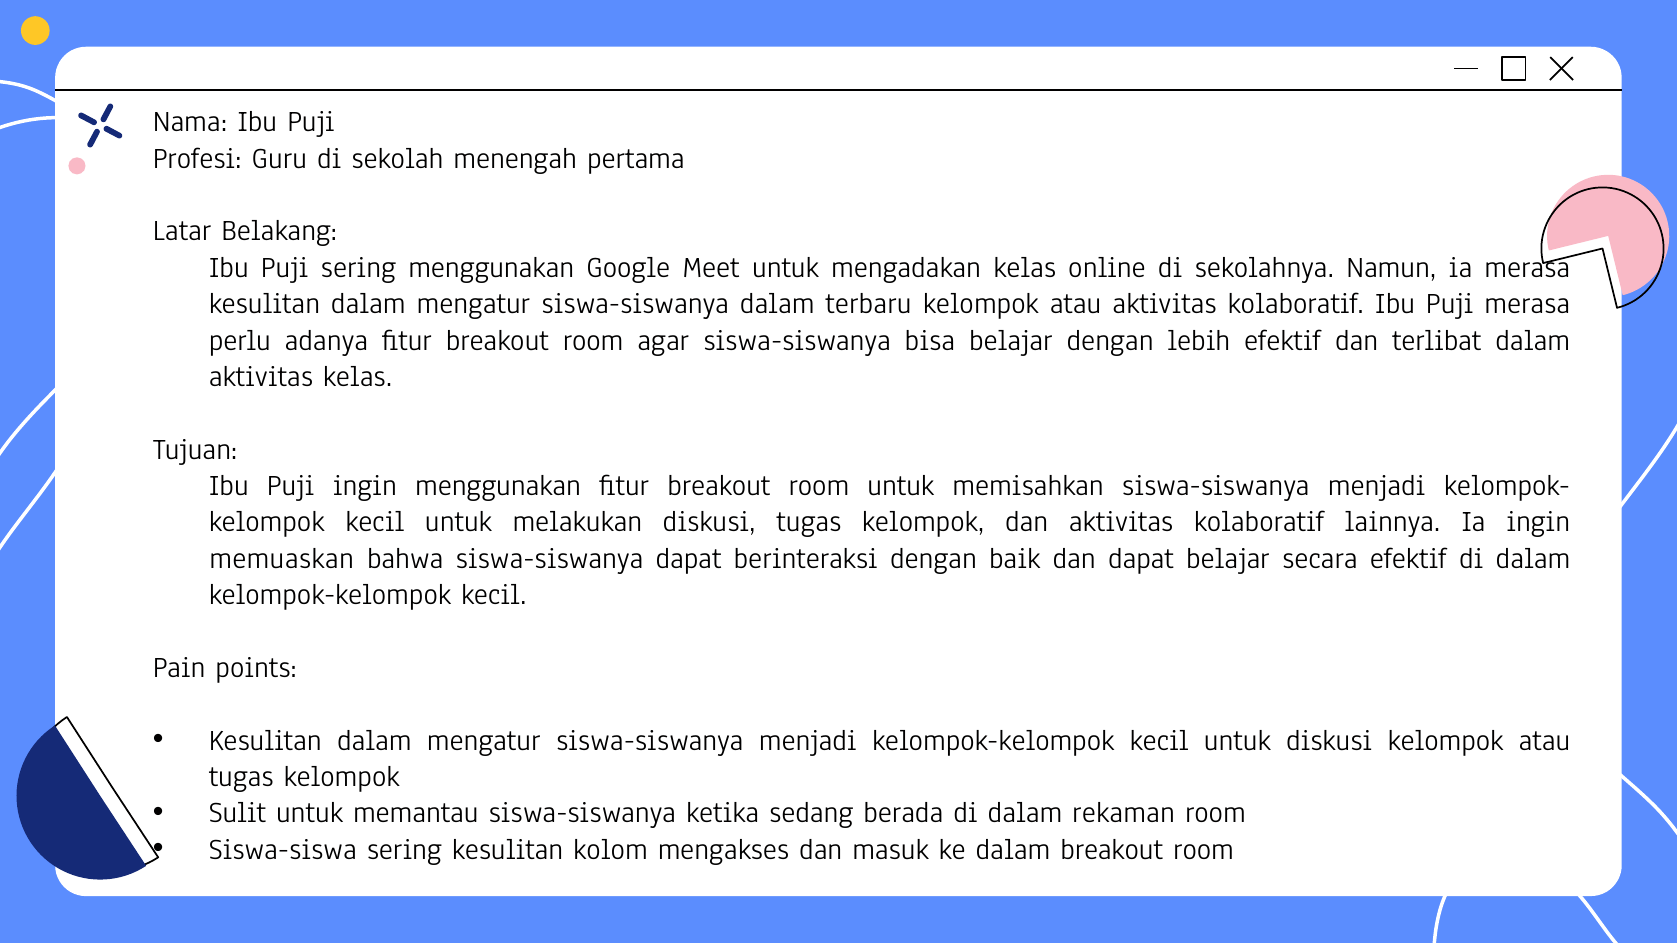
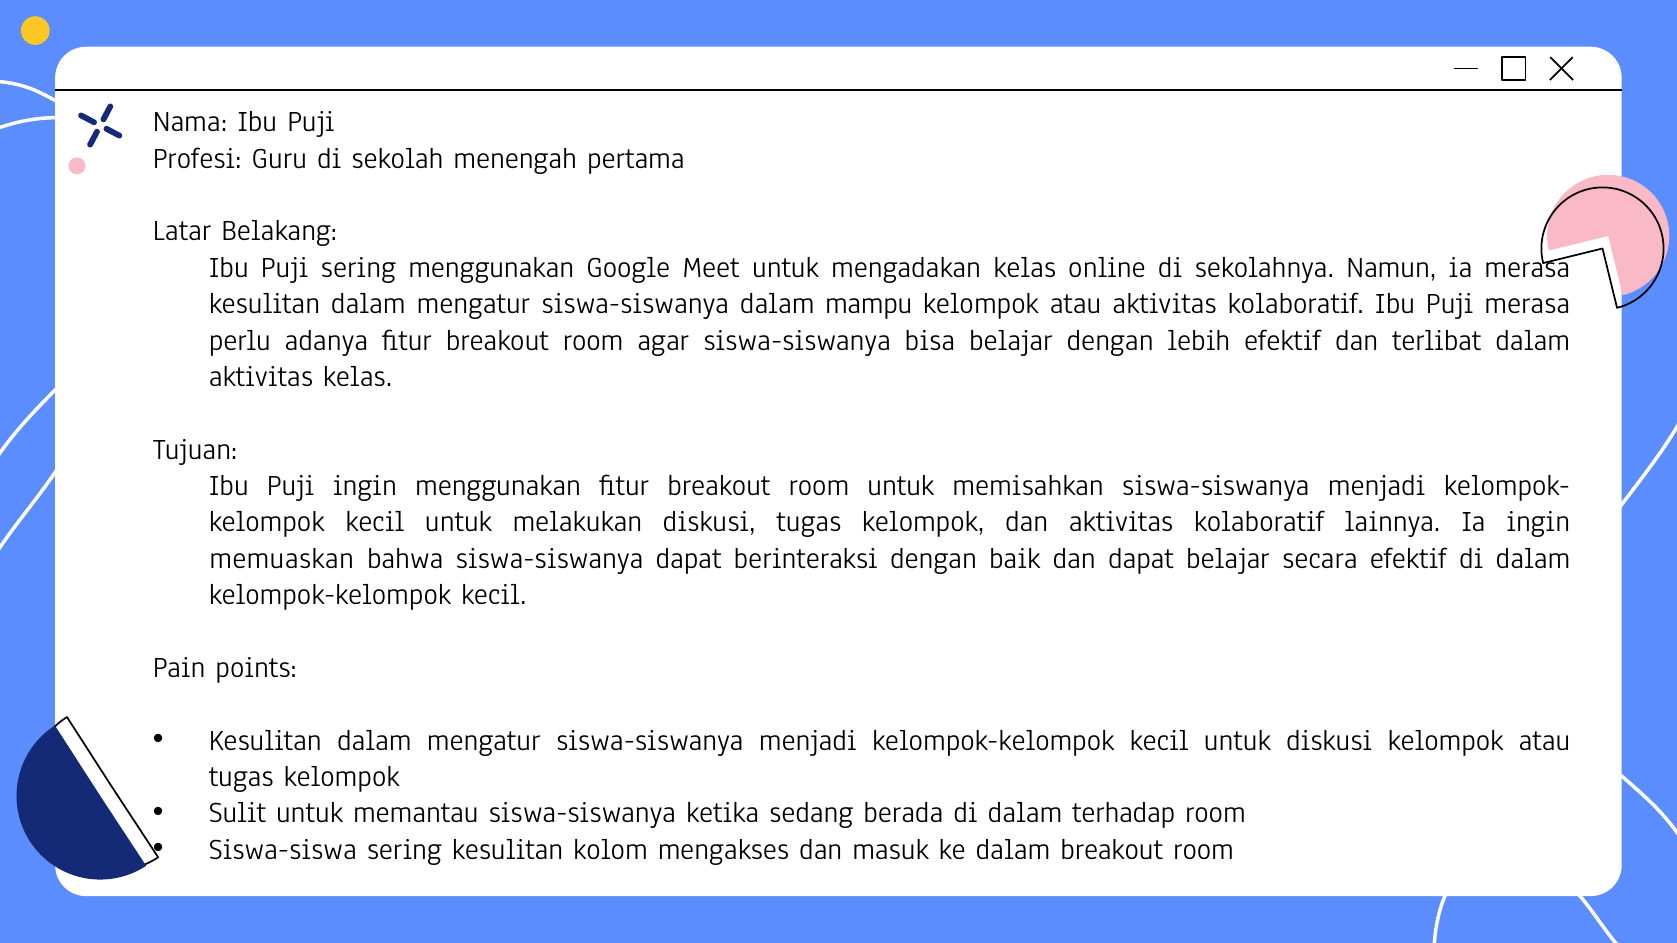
terbaru: terbaru -> mampu
rekaman: rekaman -> terhadap
